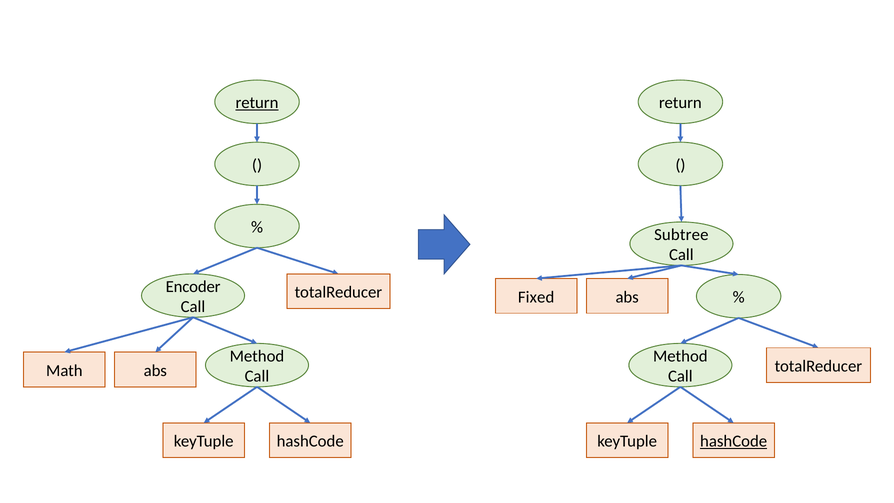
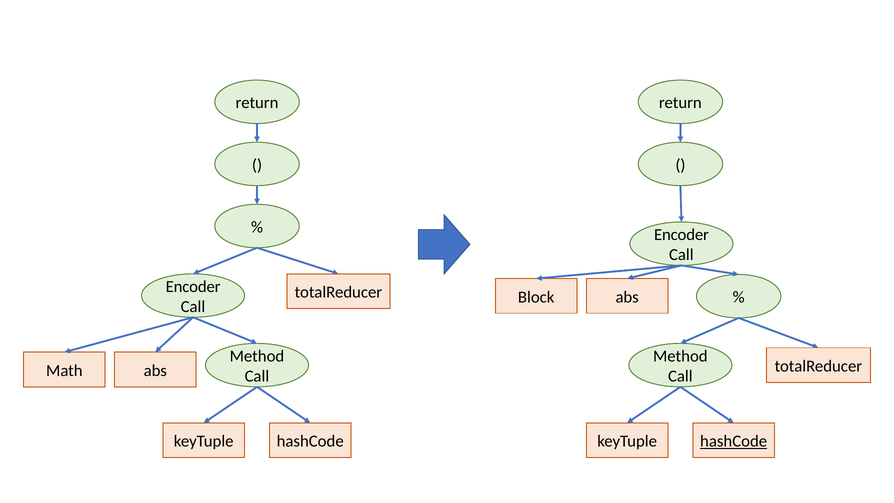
return at (257, 103) underline: present -> none
Subtree at (681, 235): Subtree -> Encoder
Fixed: Fixed -> Block
